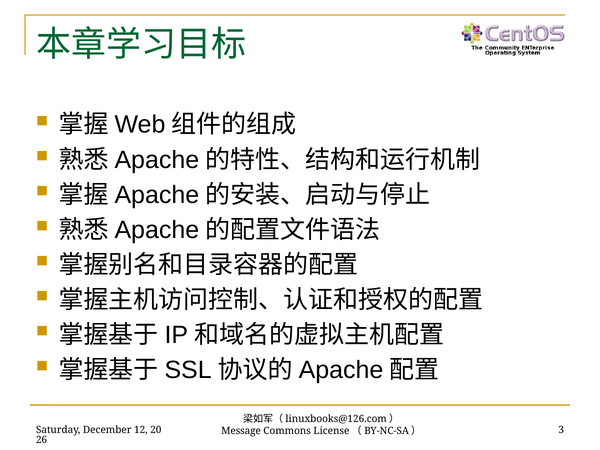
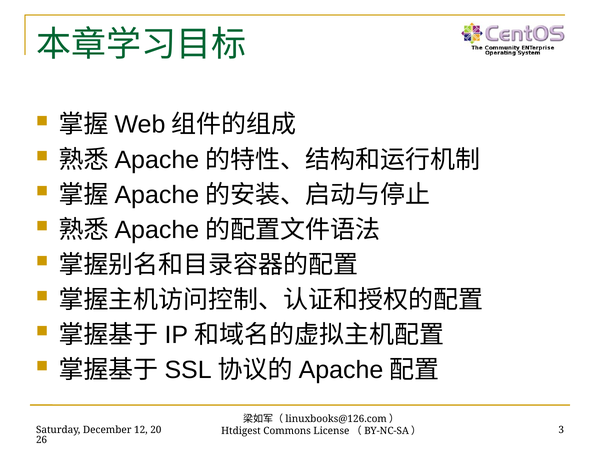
Message: Message -> Htdigest
